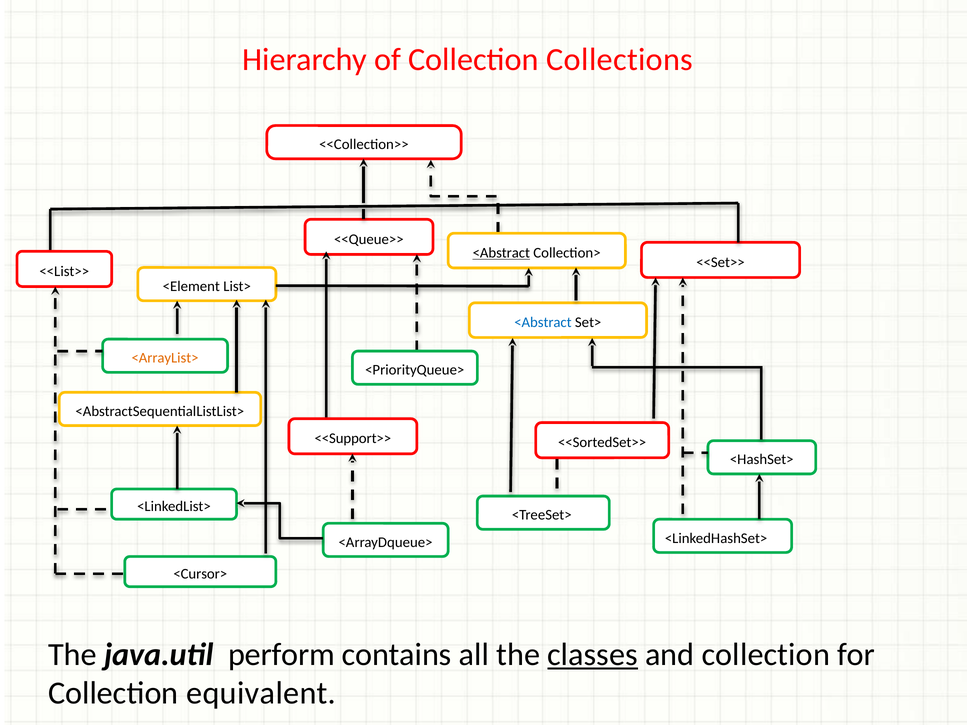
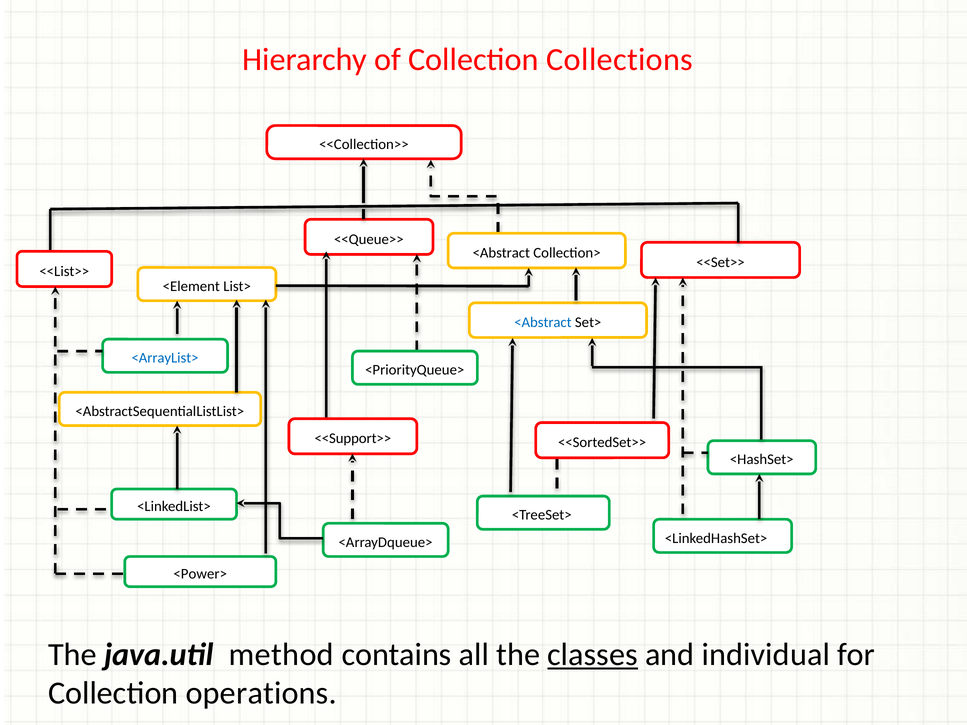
<Abstract at (501, 253) underline: present -> none
<ArrayList> colour: orange -> blue
<Cursor>: <Cursor> -> <Power>
perform: perform -> method
and collection: collection -> individual
equivalent: equivalent -> operations
